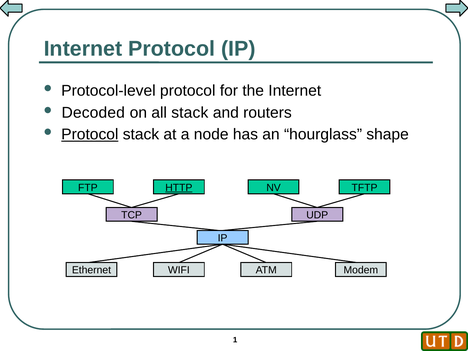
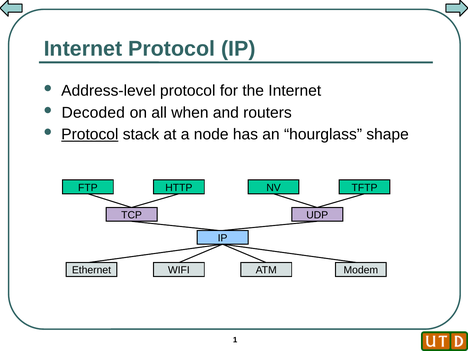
Protocol-level: Protocol-level -> Address-level
all stack: stack -> when
HTTP underline: present -> none
